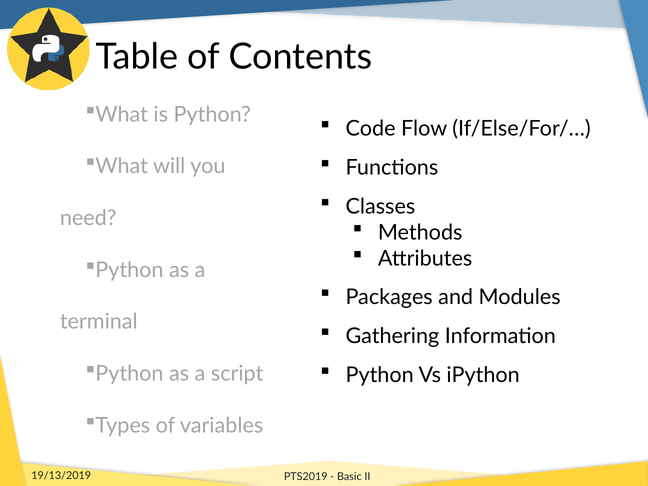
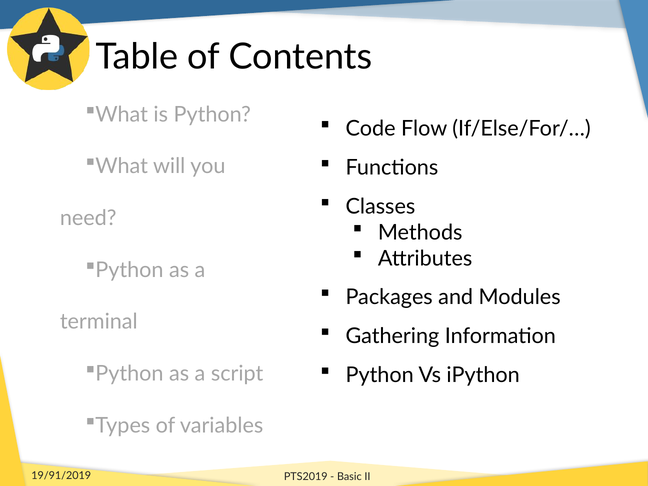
19/13/2019: 19/13/2019 -> 19/91/2019
